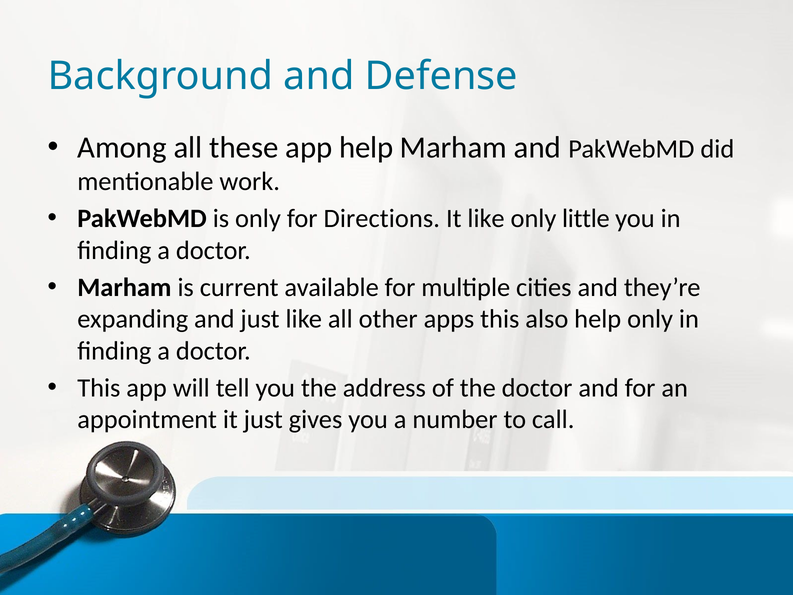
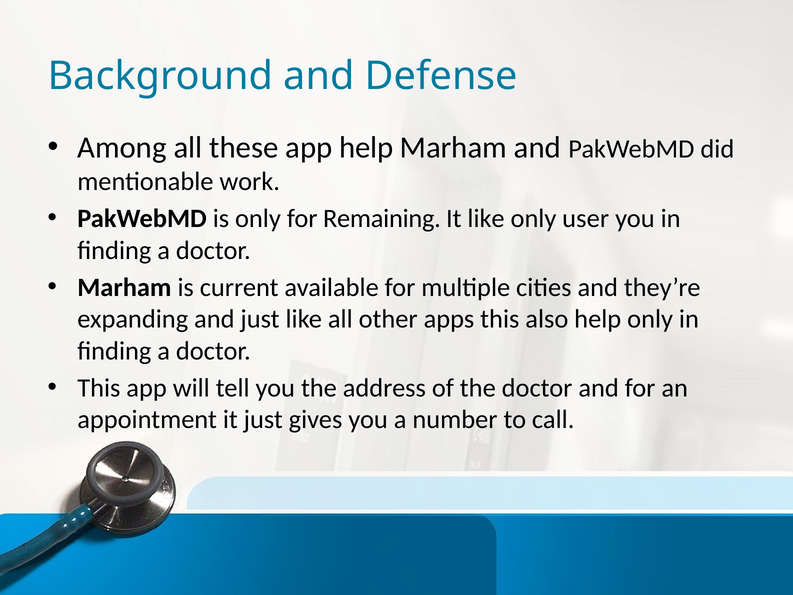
Directions: Directions -> Remaining
little: little -> user
